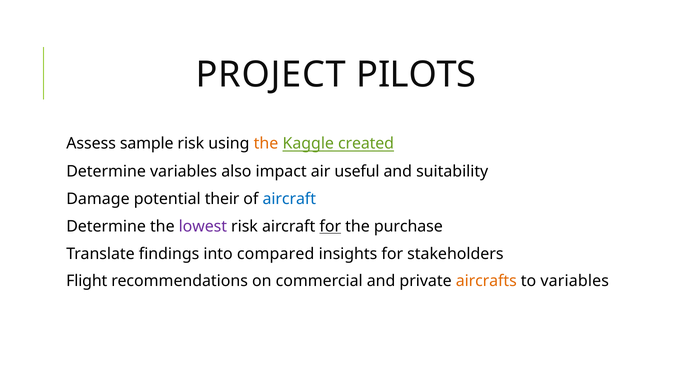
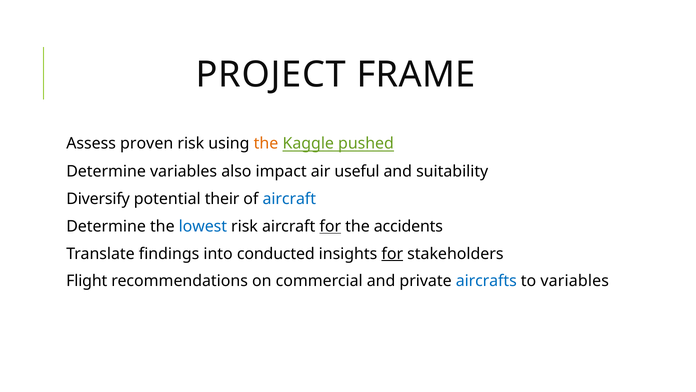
PILOTS: PILOTS -> FRAME
sample: sample -> proven
created: created -> pushed
Damage: Damage -> Diversify
lowest colour: purple -> blue
purchase: purchase -> accidents
compared: compared -> conducted
for at (392, 253) underline: none -> present
aircrafts colour: orange -> blue
